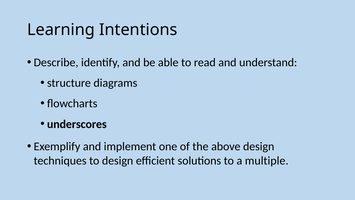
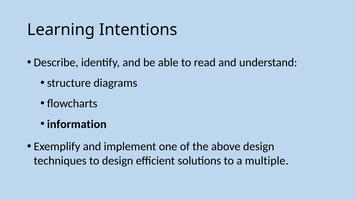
underscores: underscores -> information
